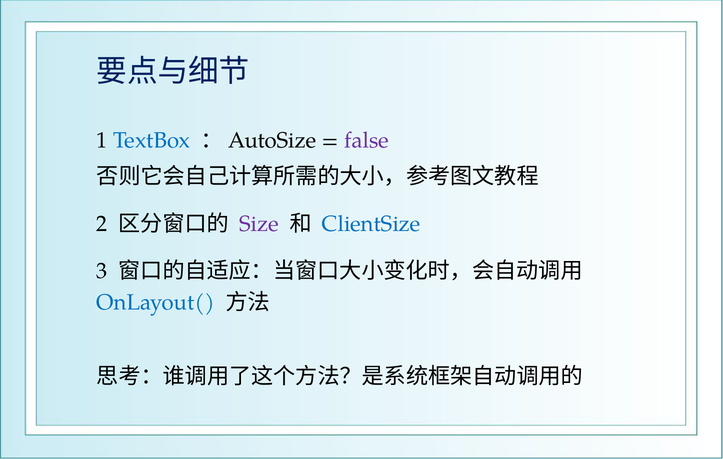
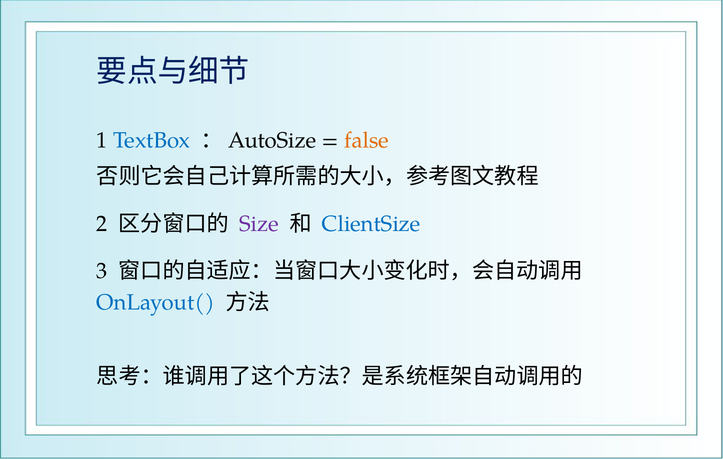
false colour: purple -> orange
